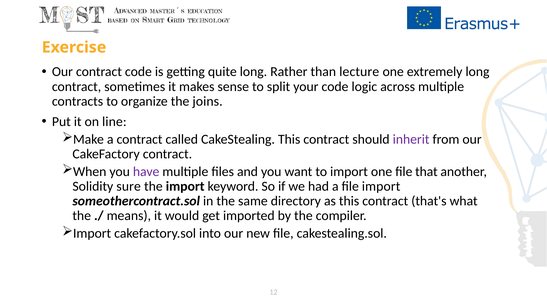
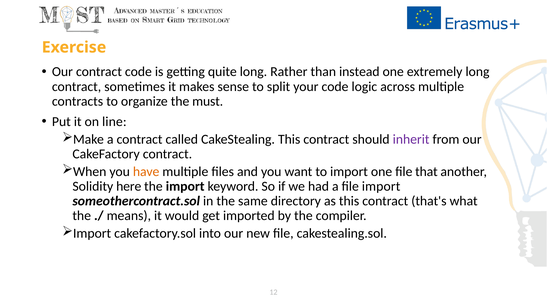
lecture: lecture -> instead
joins: joins -> must
have colour: purple -> orange
sure: sure -> here
